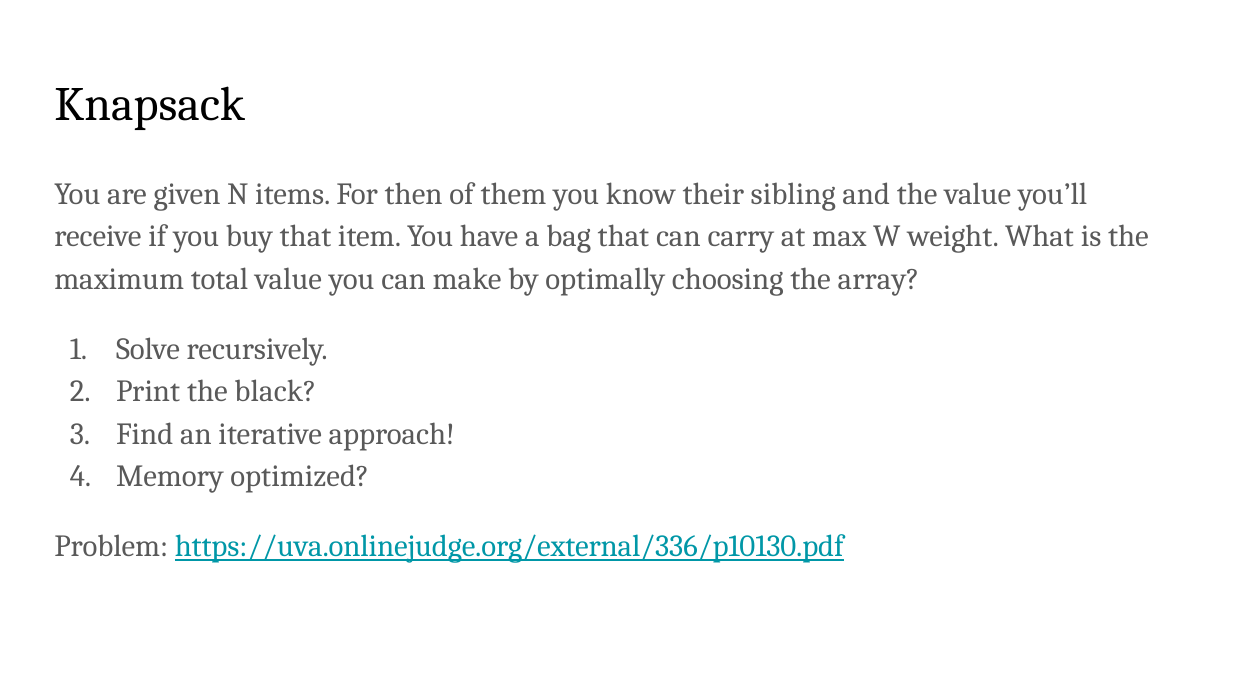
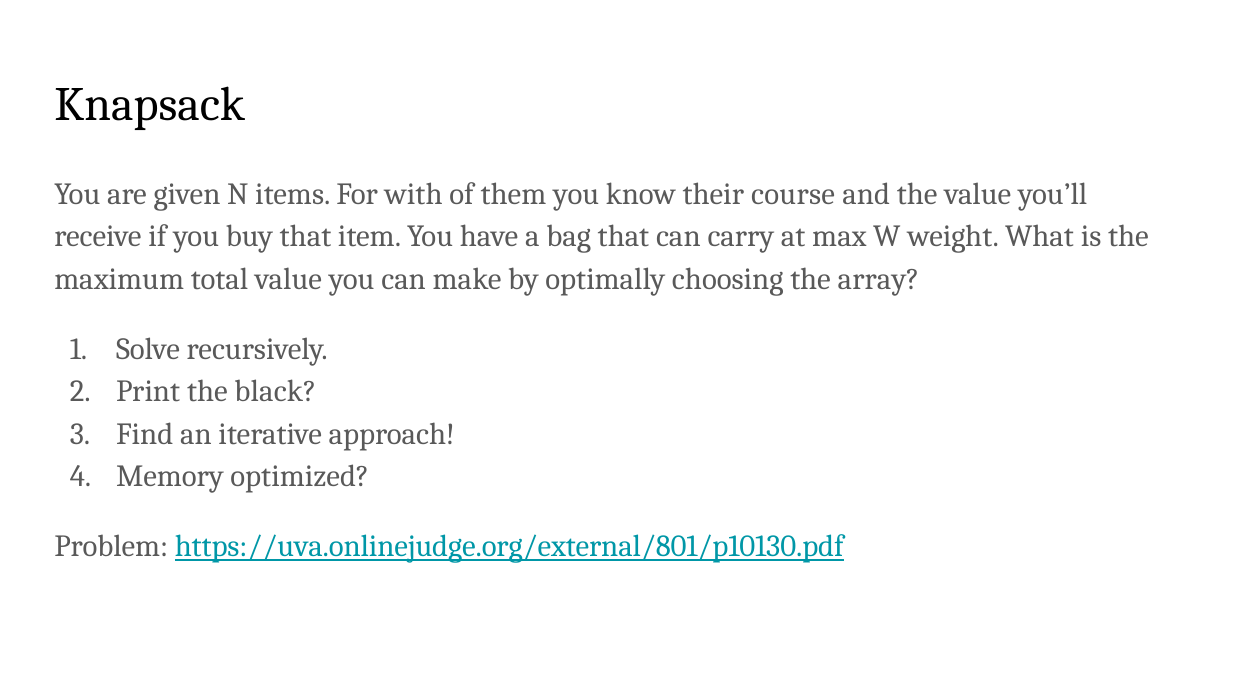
then: then -> with
sibling: sibling -> course
https://uva.onlinejudge.org/external/336/p10130.pdf: https://uva.onlinejudge.org/external/336/p10130.pdf -> https://uva.onlinejudge.org/external/801/p10130.pdf
